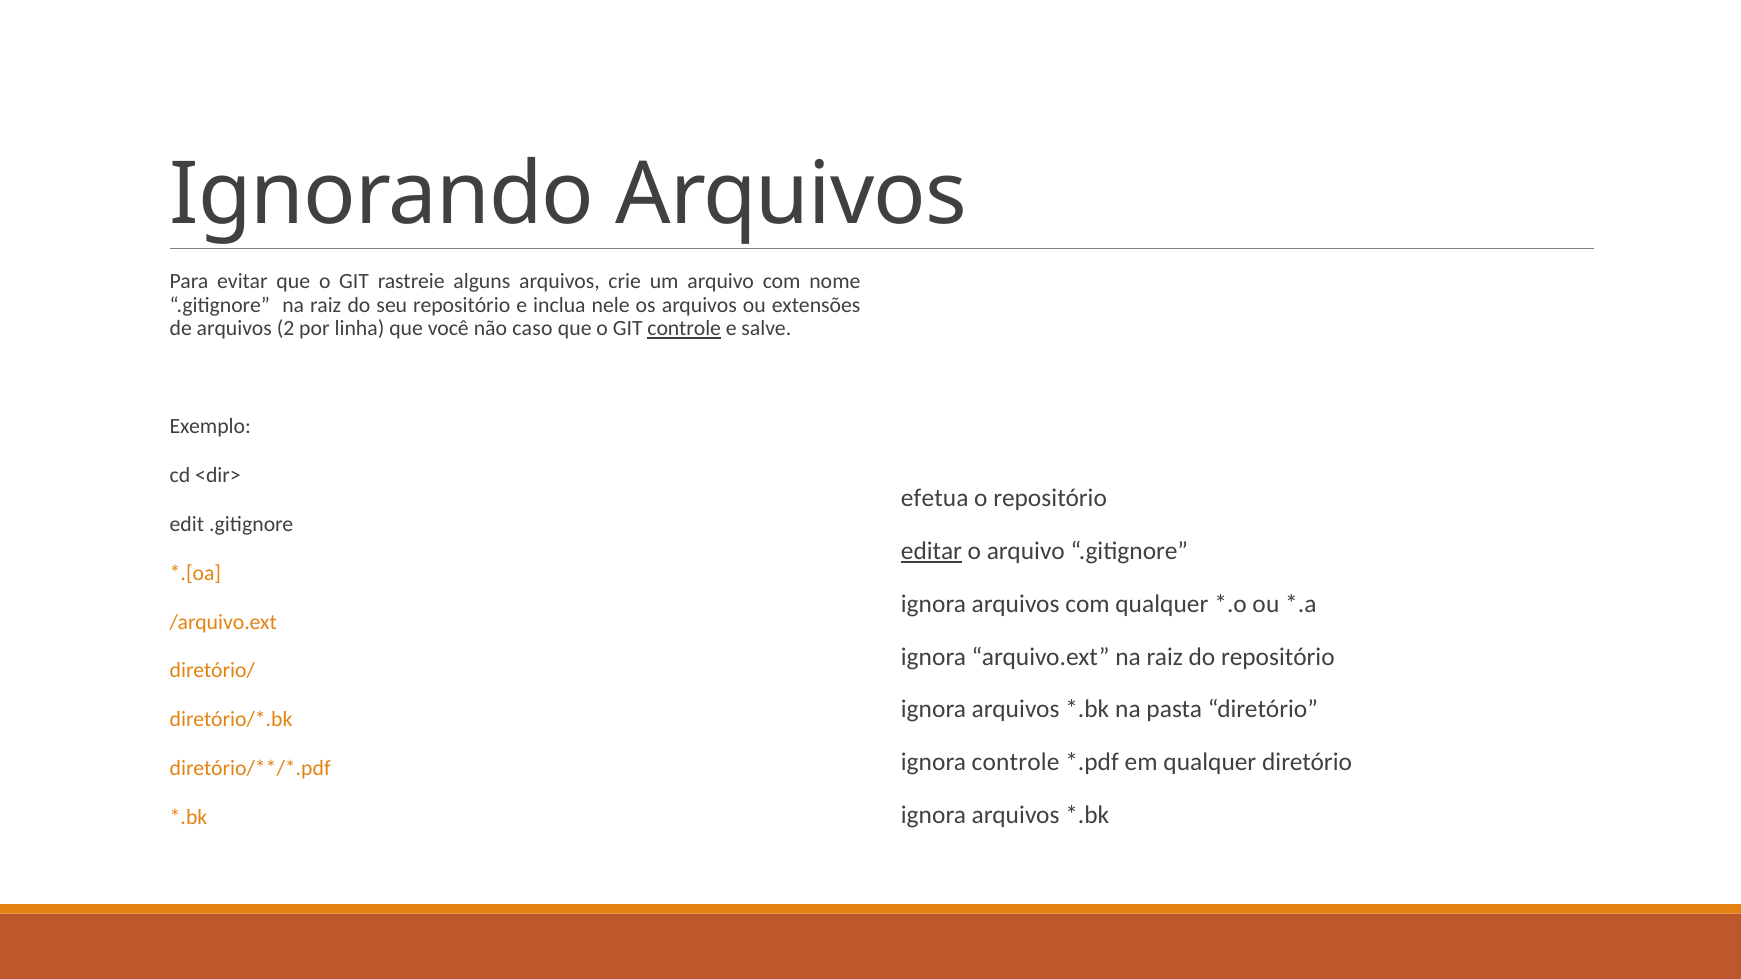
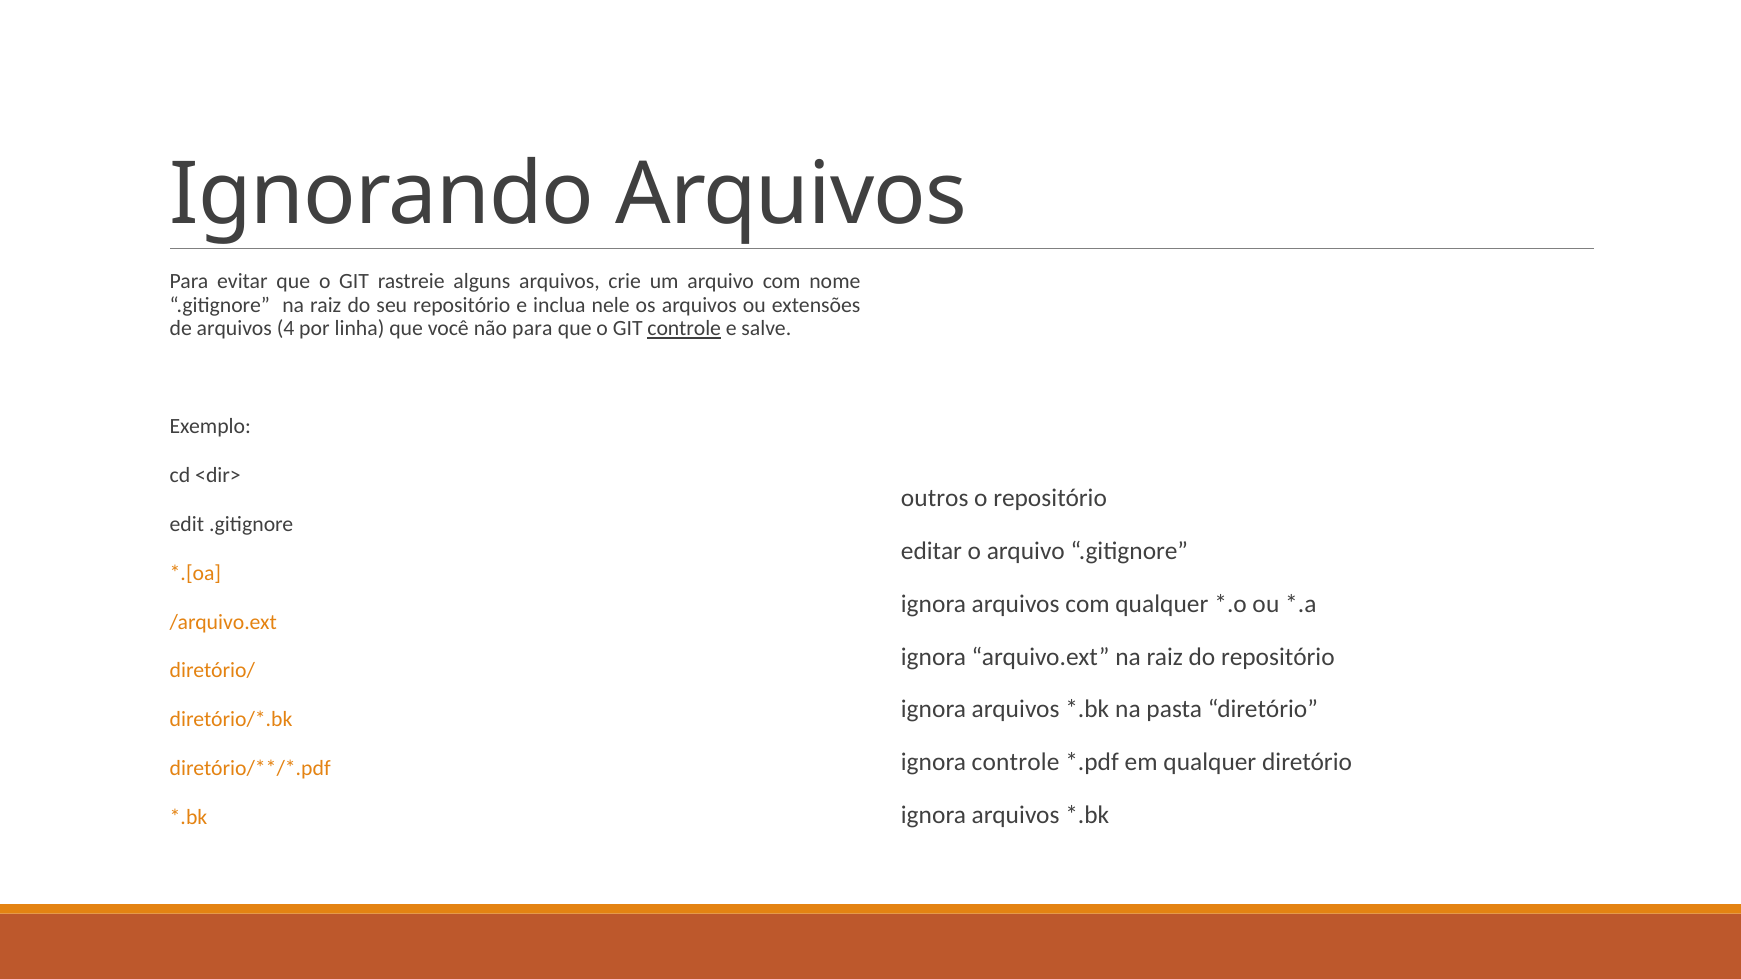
2: 2 -> 4
não caso: caso -> para
efetua: efetua -> outros
editar underline: present -> none
